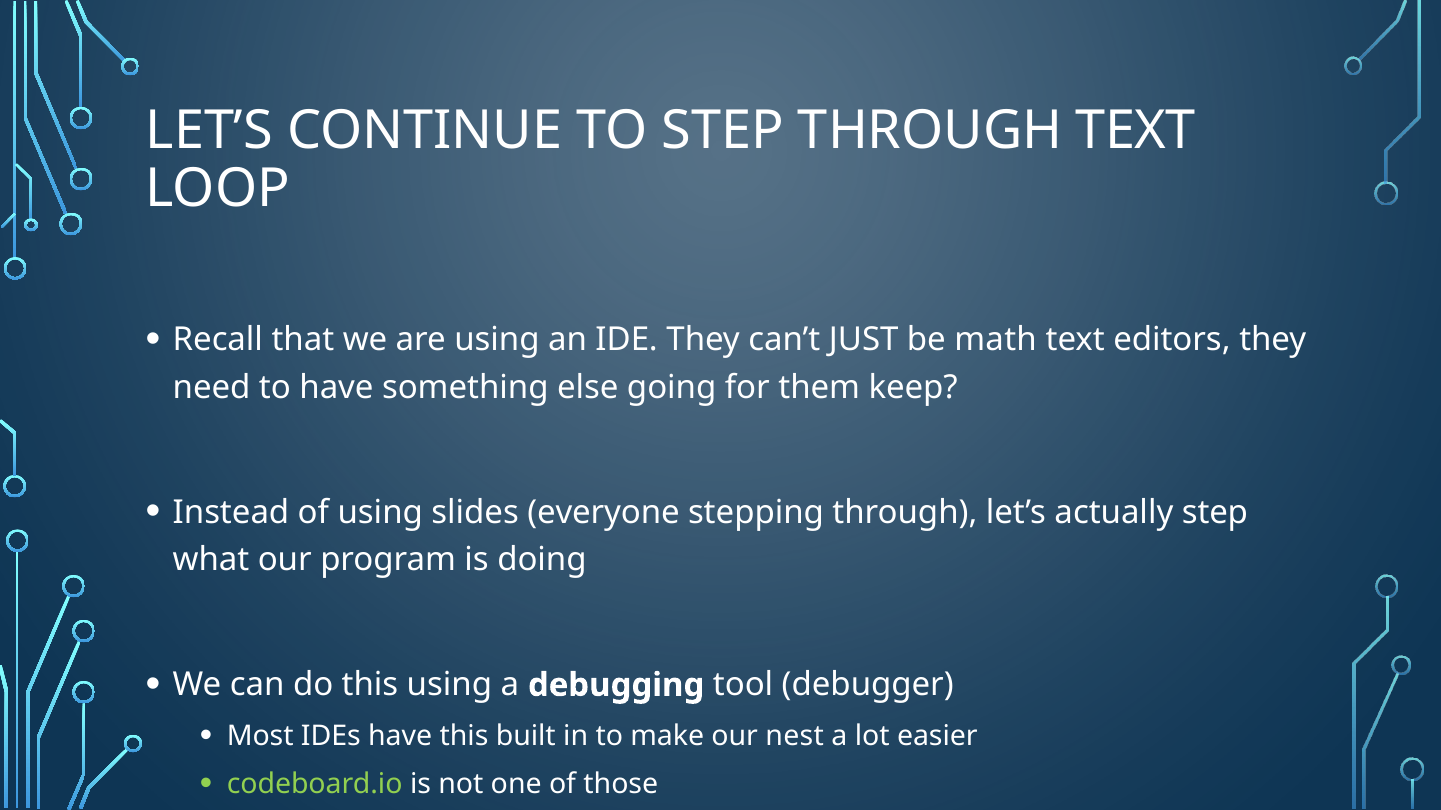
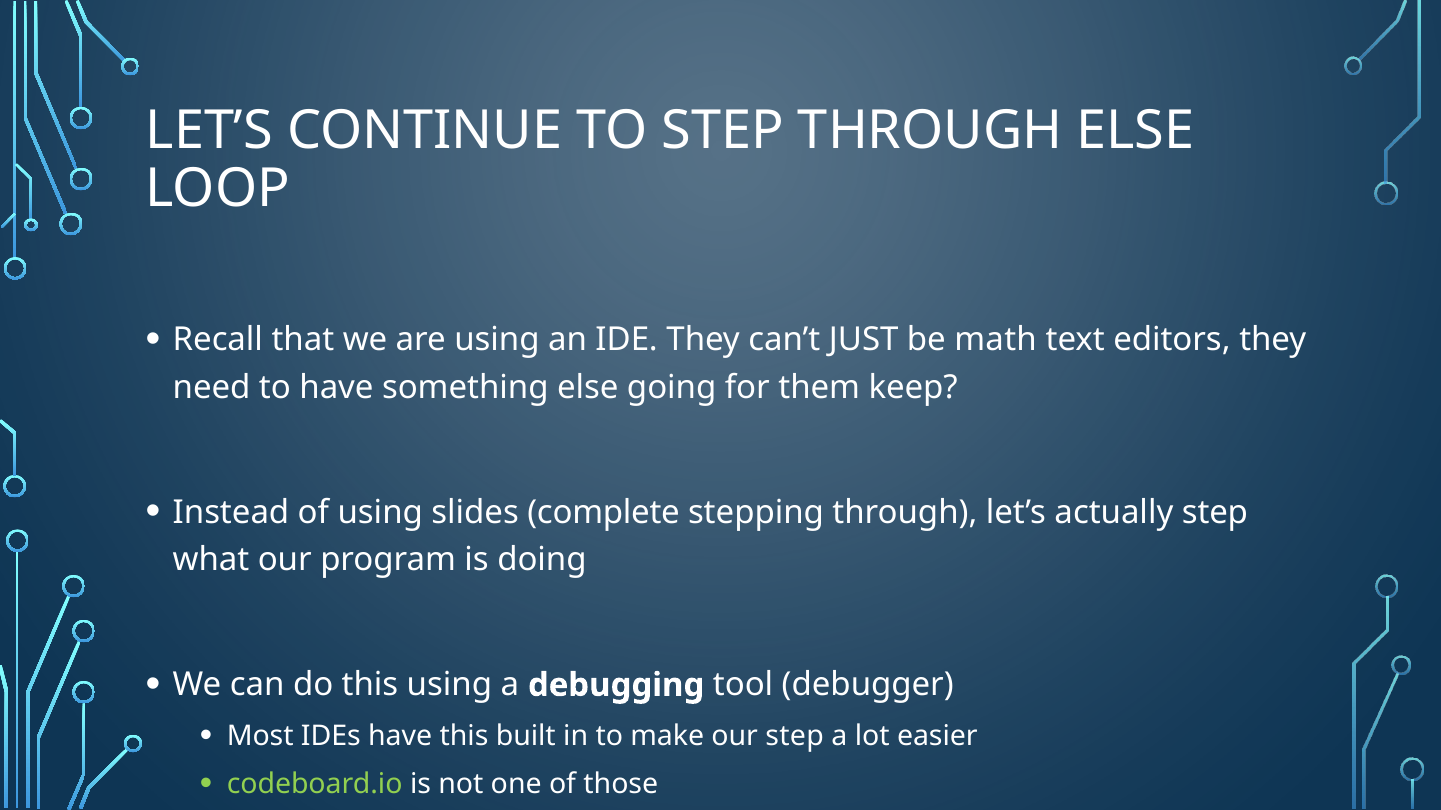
THROUGH TEXT: TEXT -> ELSE
everyone: everyone -> complete
our nest: nest -> step
